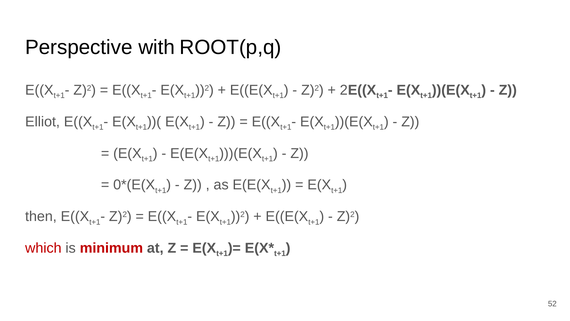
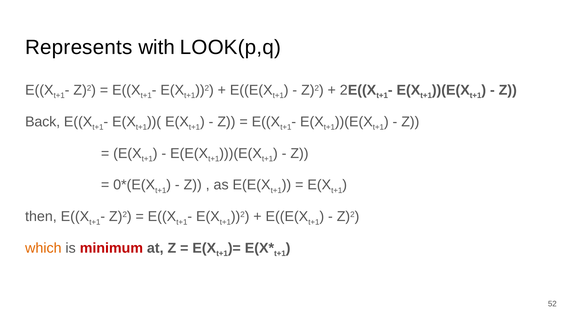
Perspective: Perspective -> Represents
ROOT(p,q: ROOT(p,q -> LOOK(p,q
Elliot: Elliot -> Back
which colour: red -> orange
